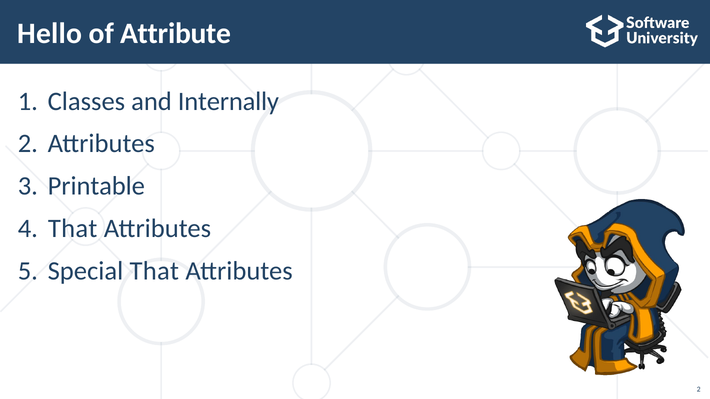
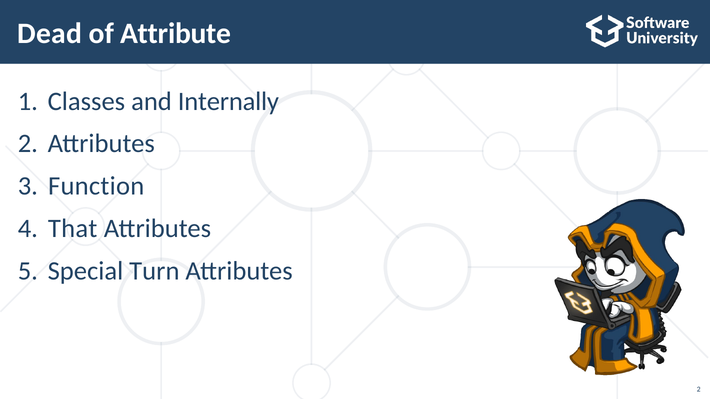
Hello: Hello -> Dead
Printable: Printable -> Function
Special That: That -> Turn
